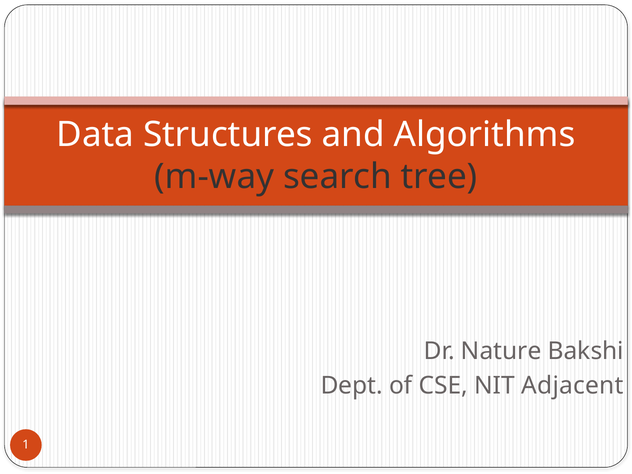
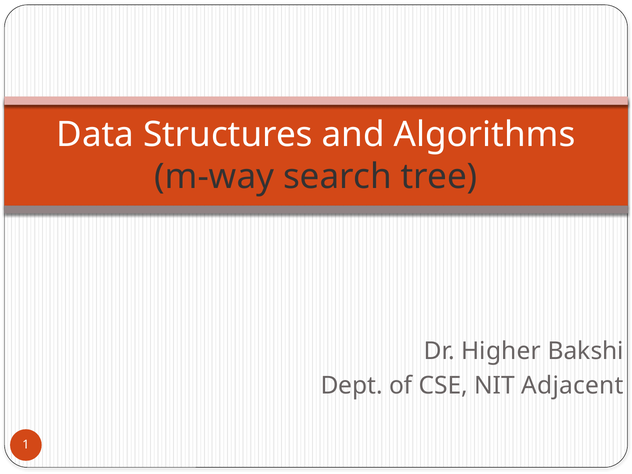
Nature: Nature -> Higher
